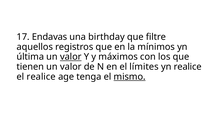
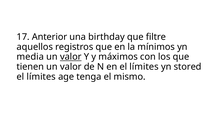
Endavas: Endavas -> Anterior
última: última -> media
yn realice: realice -> stored
realice at (41, 76): realice -> límites
mismo underline: present -> none
